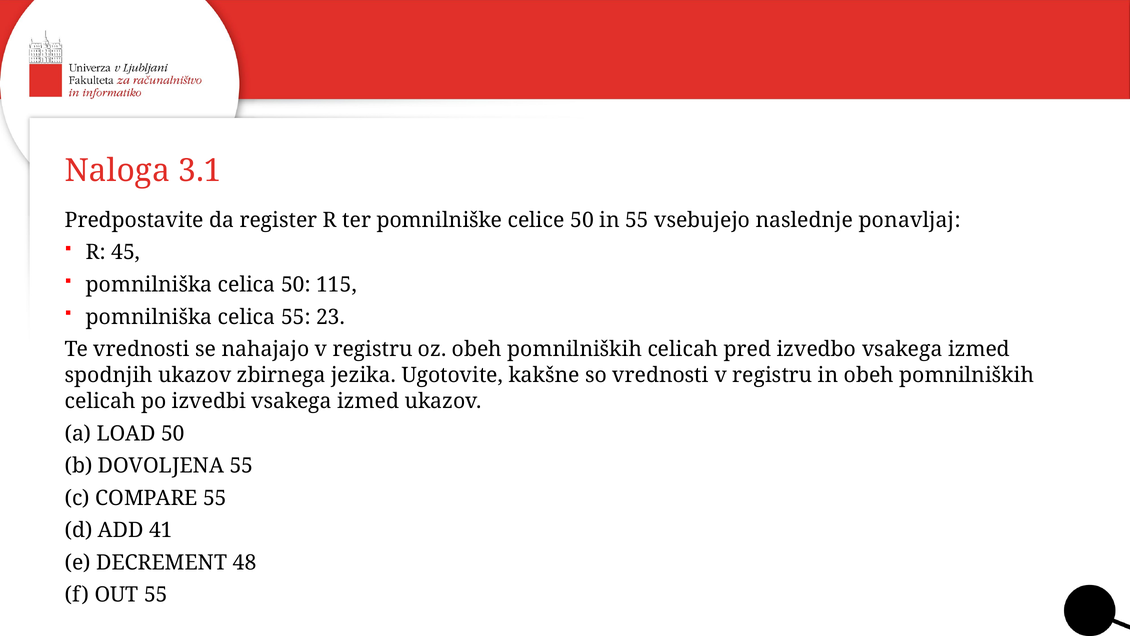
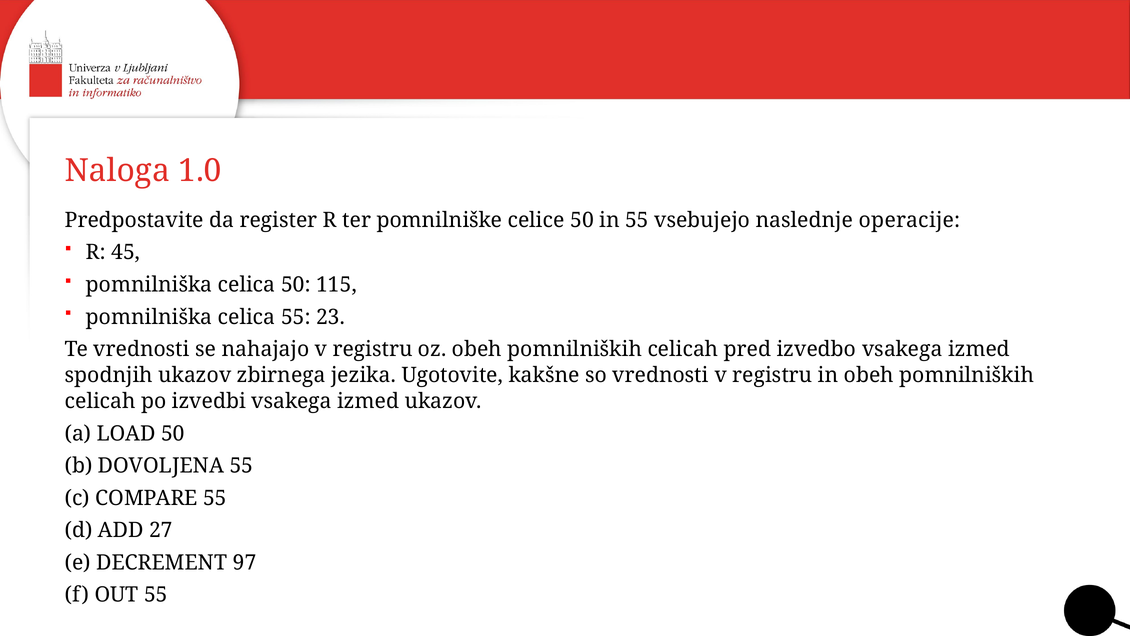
3.1: 3.1 -> 1.0
ponavljaj: ponavljaj -> operacije
41: 41 -> 27
48: 48 -> 97
